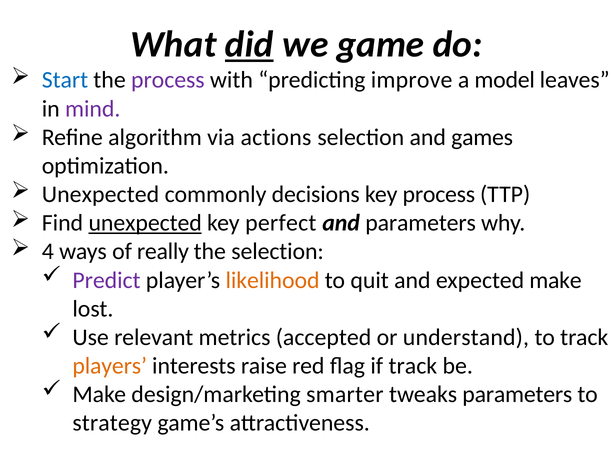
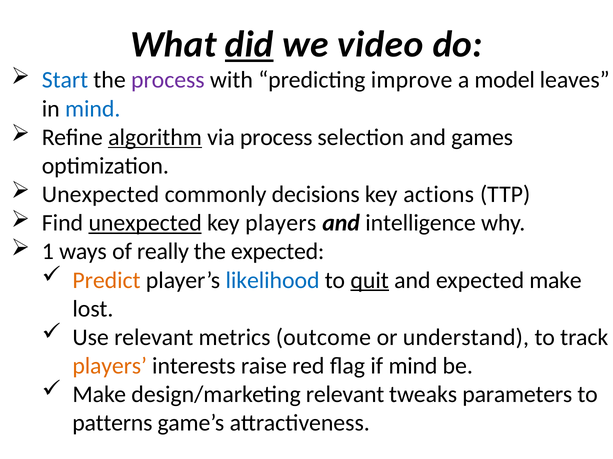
game: game -> video
mind at (93, 109) colour: purple -> blue
algorithm underline: none -> present
via actions: actions -> process
key process: process -> actions
key perfect: perfect -> players
and parameters: parameters -> intelligence
4: 4 -> 1
the selection: selection -> expected
Predict colour: purple -> orange
likelihood colour: orange -> blue
quit underline: none -> present
accepted: accepted -> outcome
if track: track -> mind
design/marketing smarter: smarter -> relevant
strategy: strategy -> patterns
